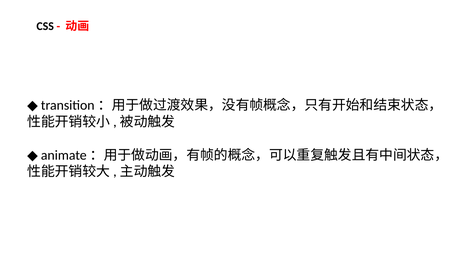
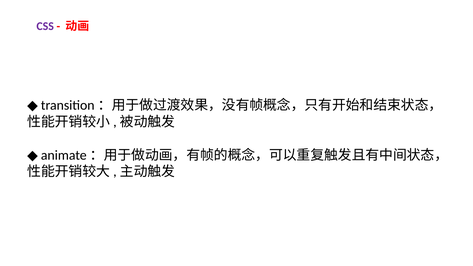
CSS colour: black -> purple
